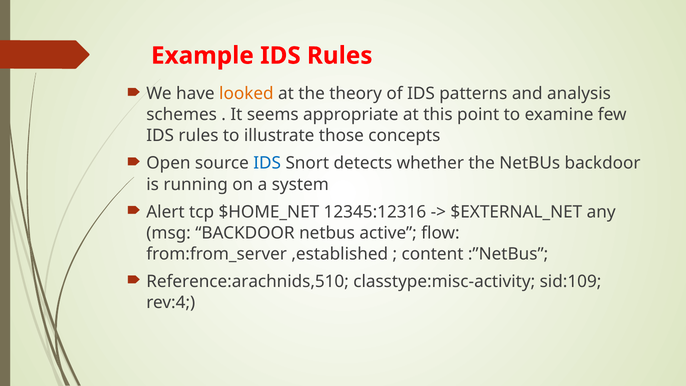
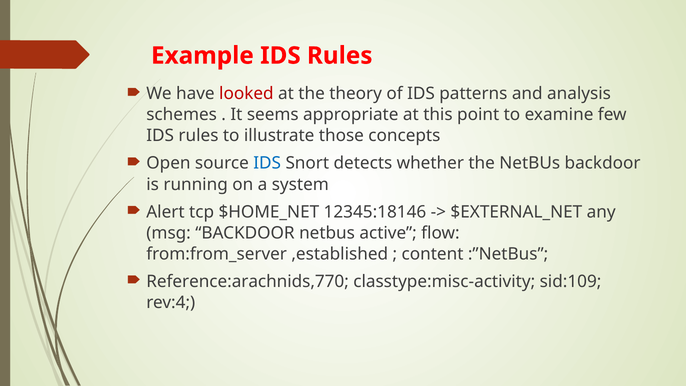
looked colour: orange -> red
12345:12316: 12345:12316 -> 12345:18146
Reference:arachnids,510: Reference:arachnids,510 -> Reference:arachnids,770
